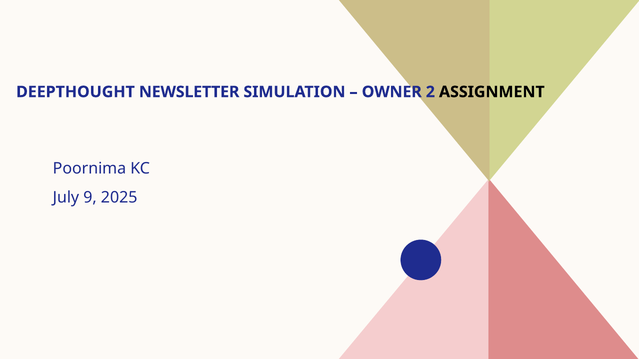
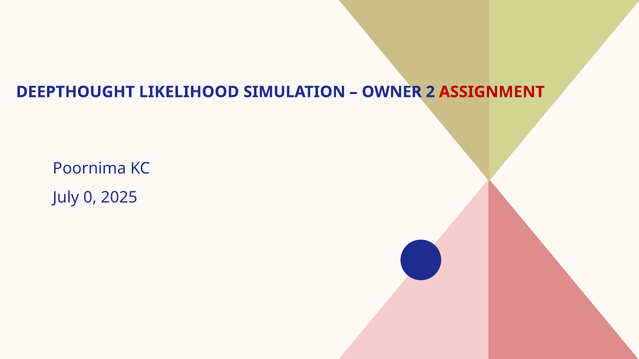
NEWSLETTER: NEWSLETTER -> LIKELIHOOD
ASSIGNMENT colour: black -> red
9: 9 -> 0
